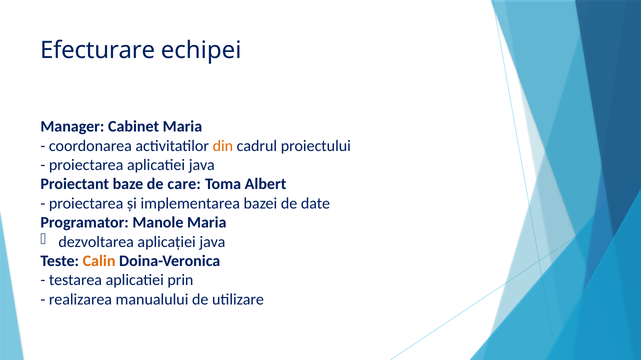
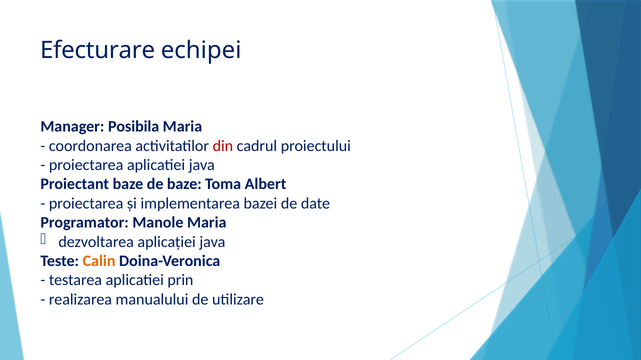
Cabinet: Cabinet -> Posibila
din colour: orange -> red
de care: care -> baze
